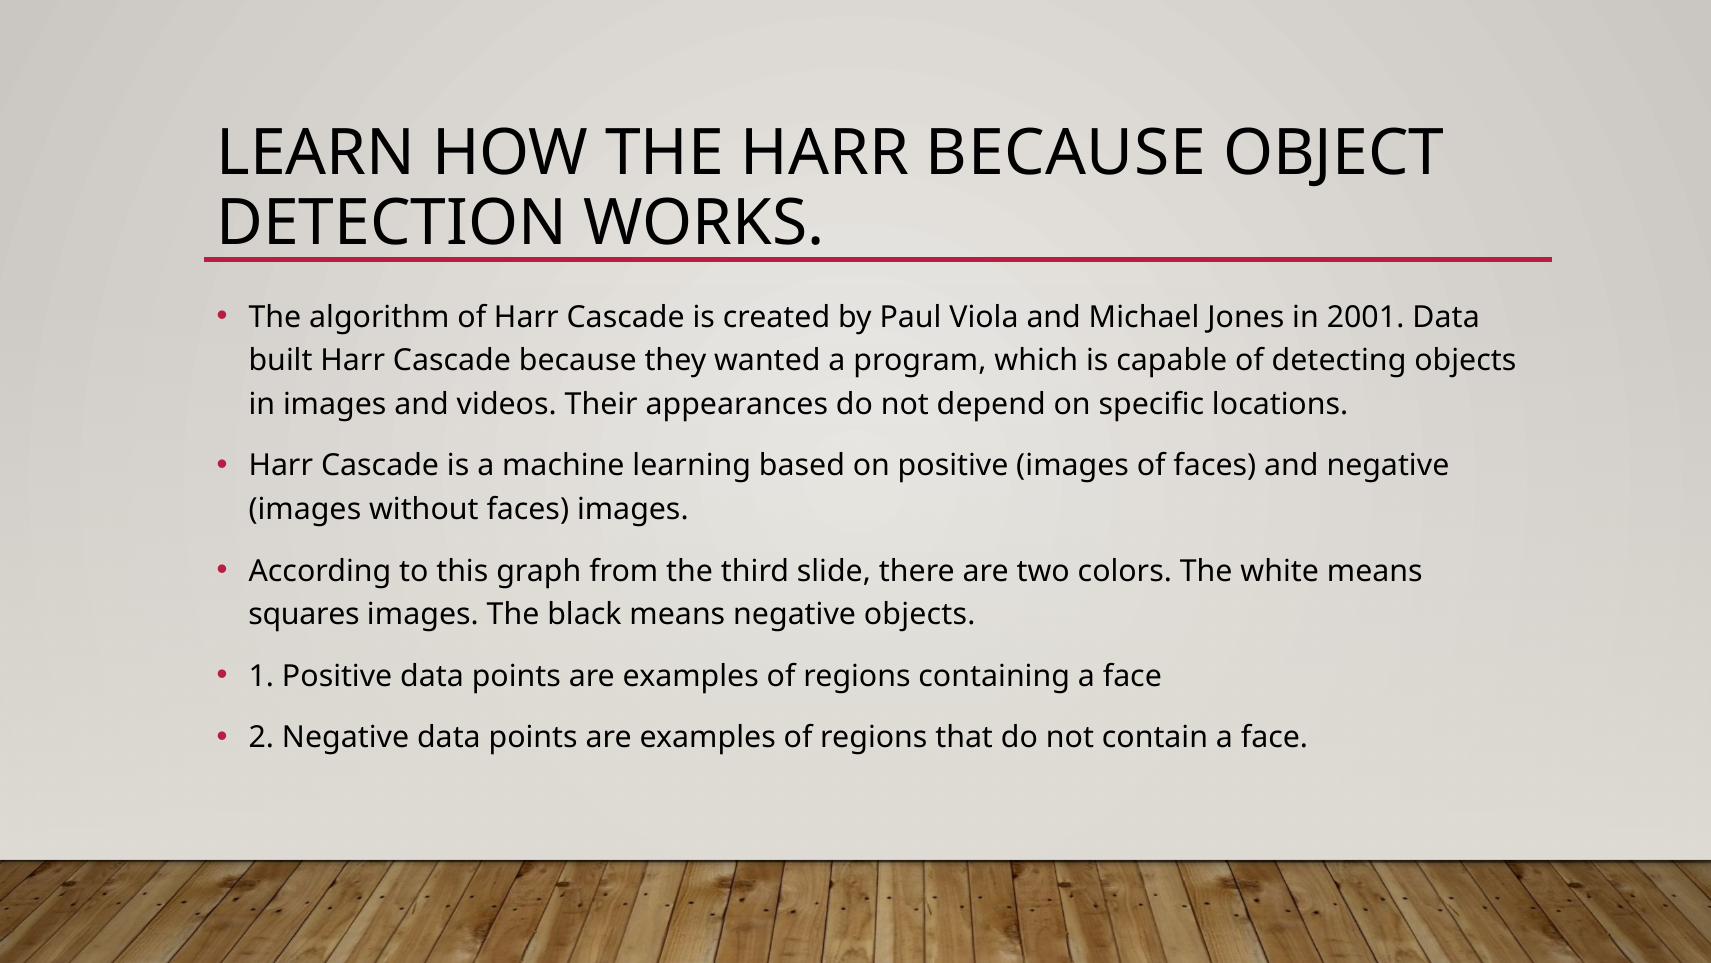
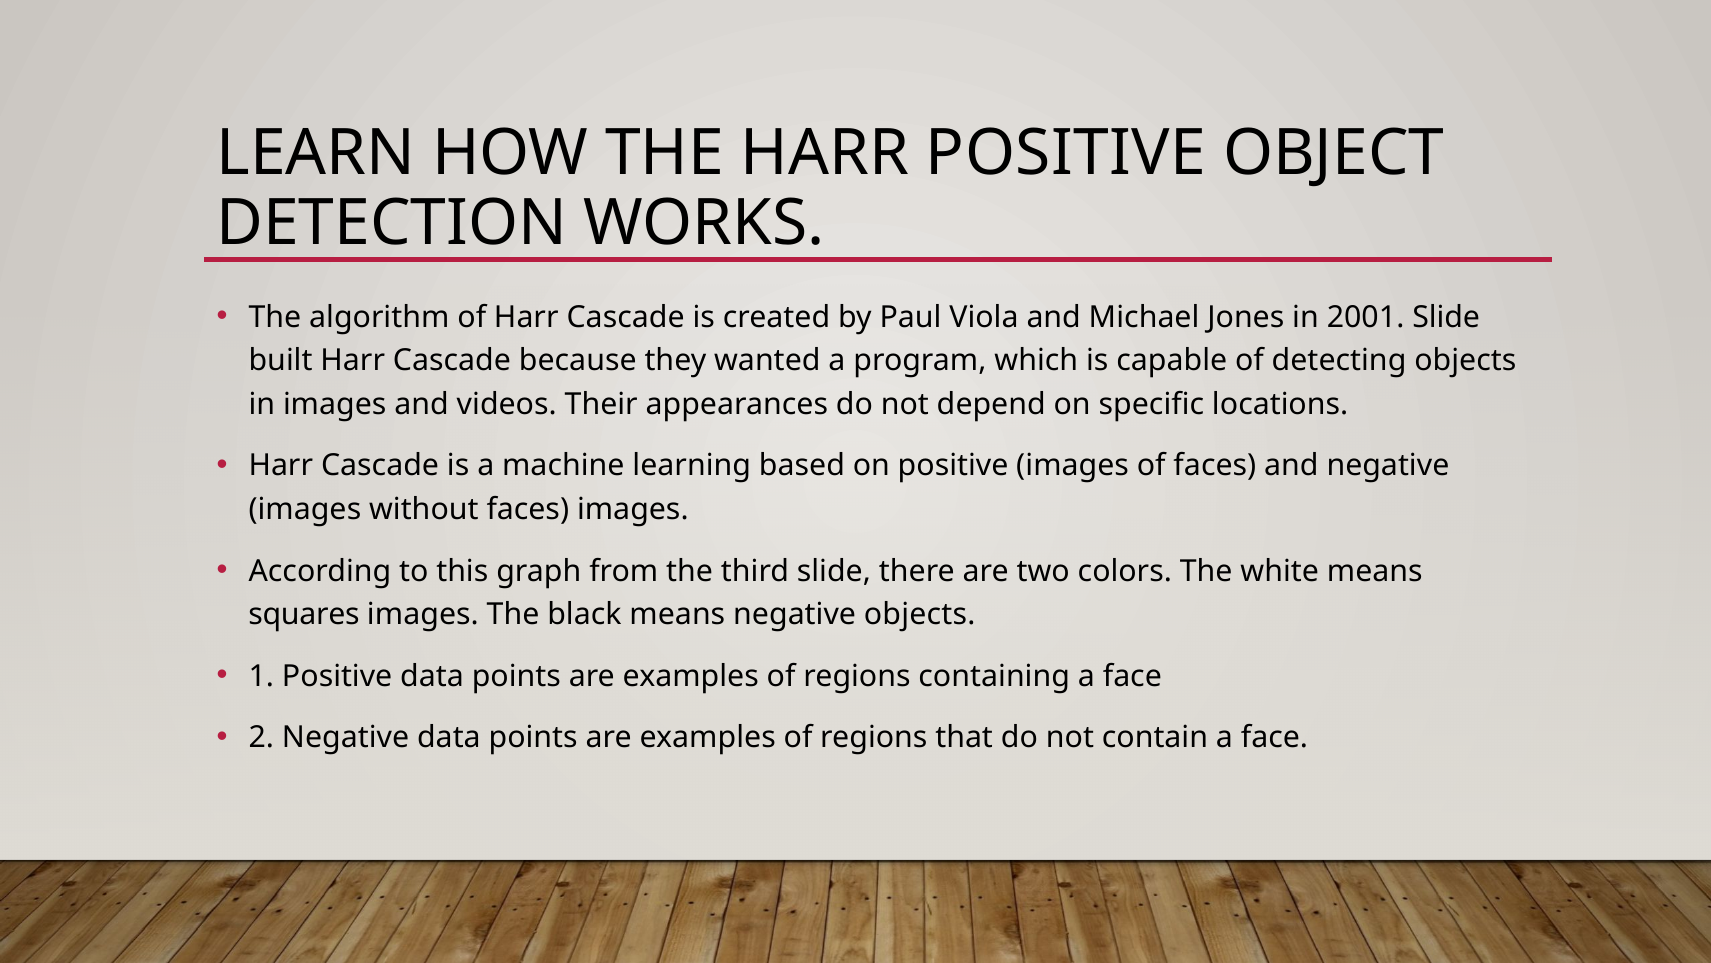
HARR BECAUSE: BECAUSE -> POSITIVE
2001 Data: Data -> Slide
